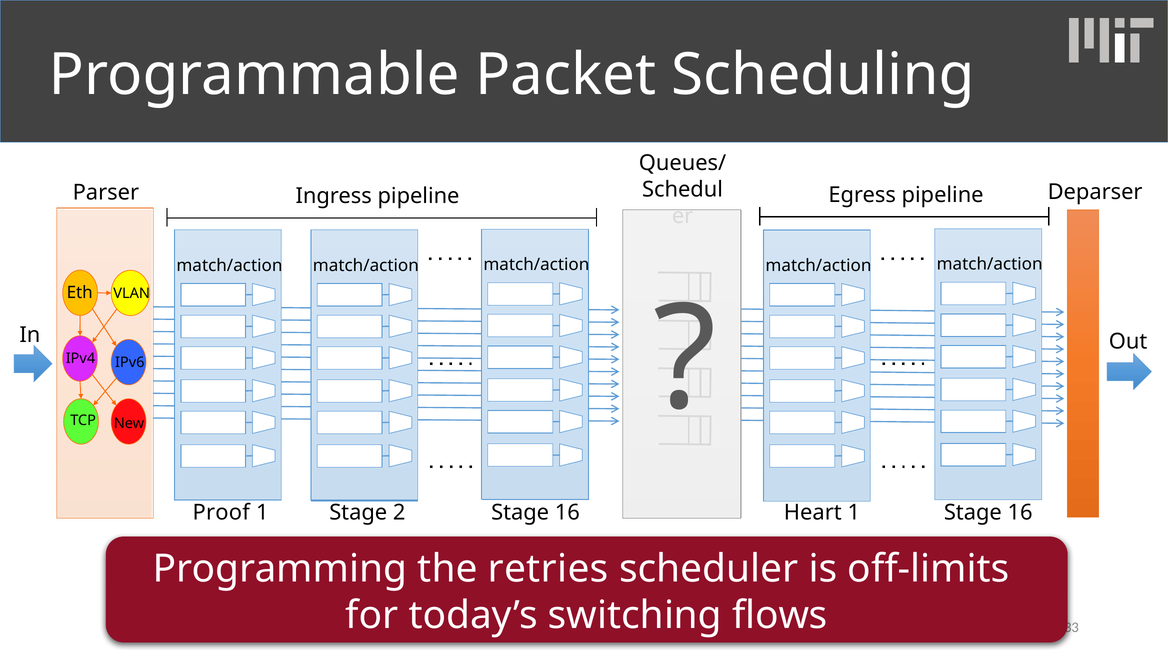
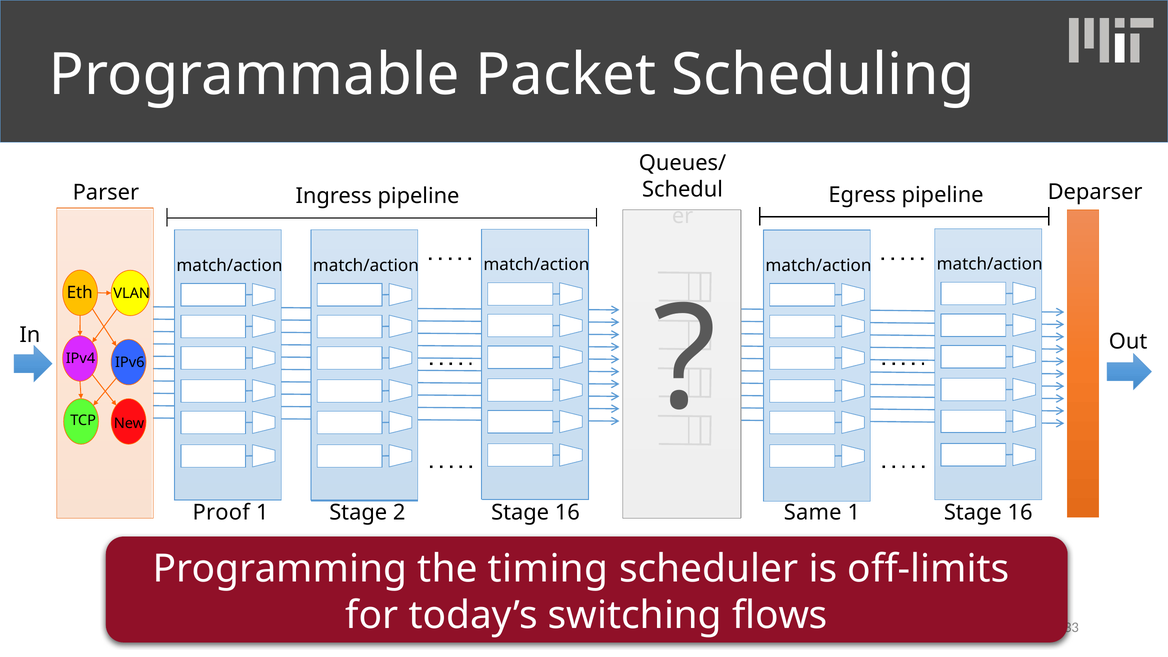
Heart: Heart -> Same
retries: retries -> timing
